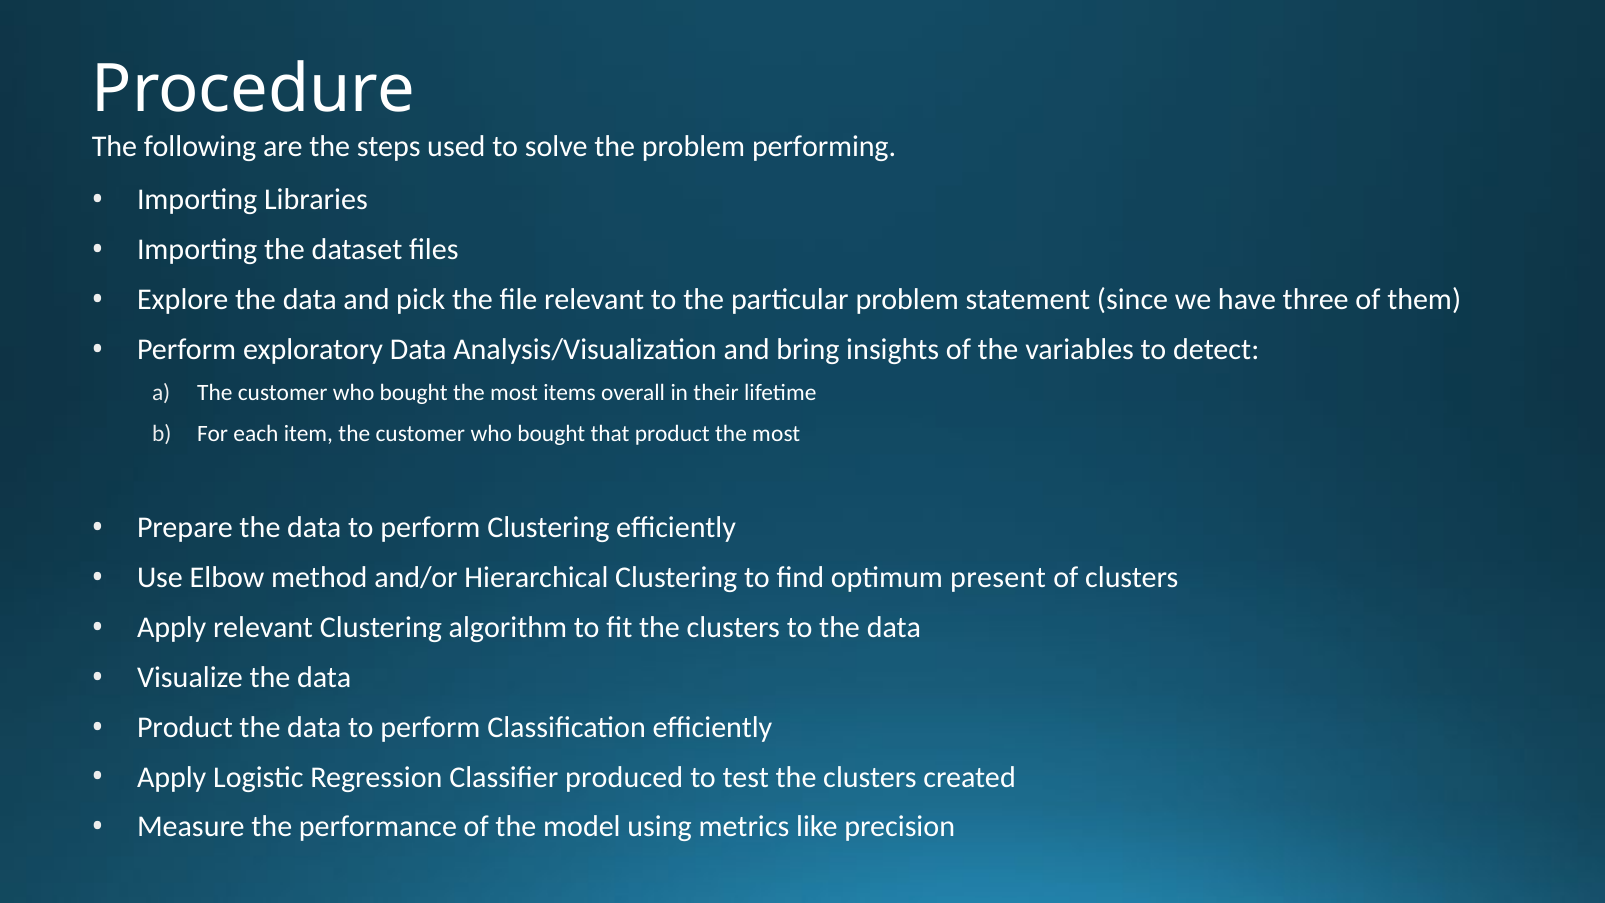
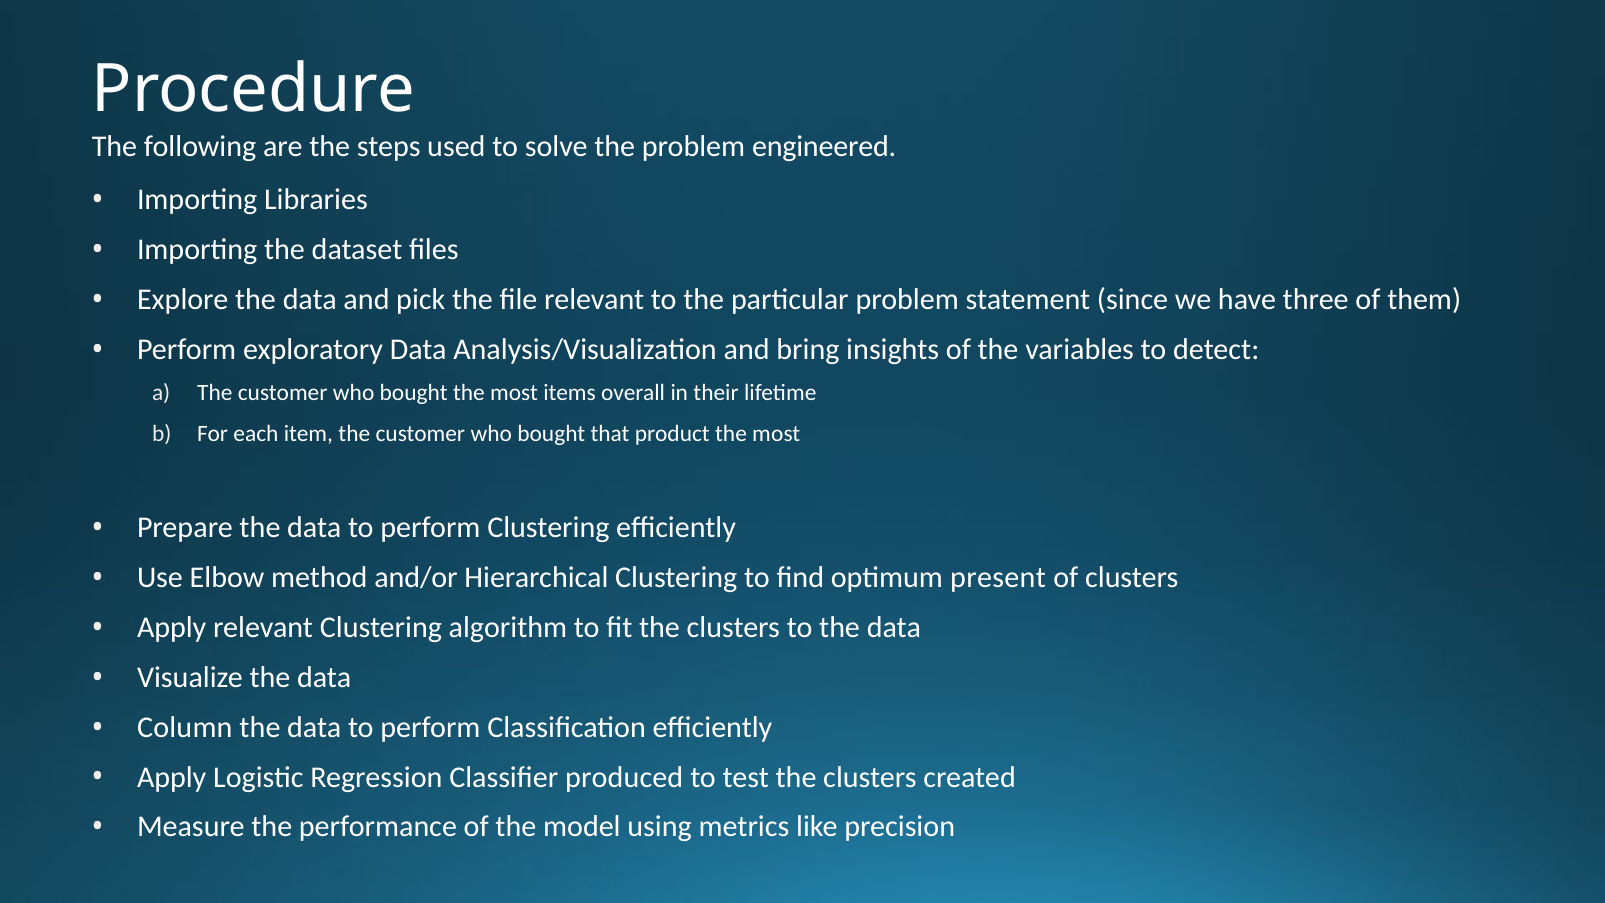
performing: performing -> engineered
Product at (185, 727): Product -> Column
